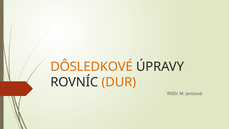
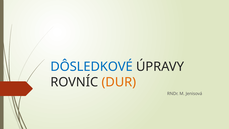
DÔSLEDKOVÉ colour: orange -> blue
